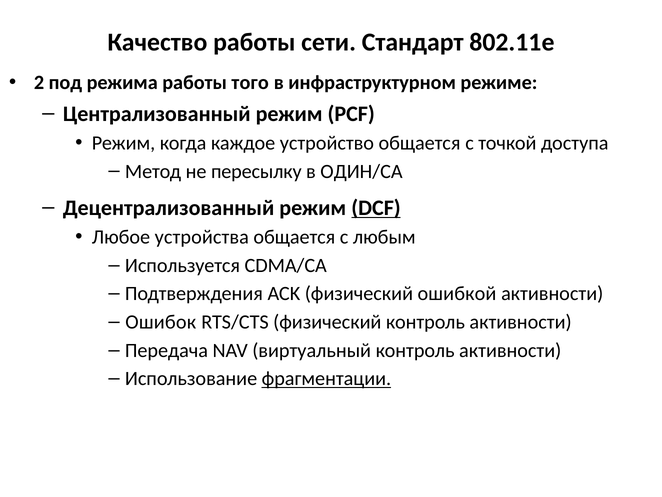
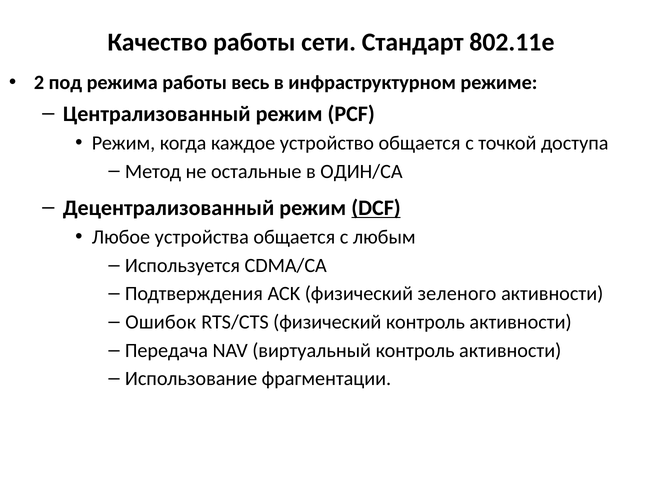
того: того -> весь
пересылку: пересылку -> остальные
ошибкой: ошибкой -> зеленого
фрагментации underline: present -> none
